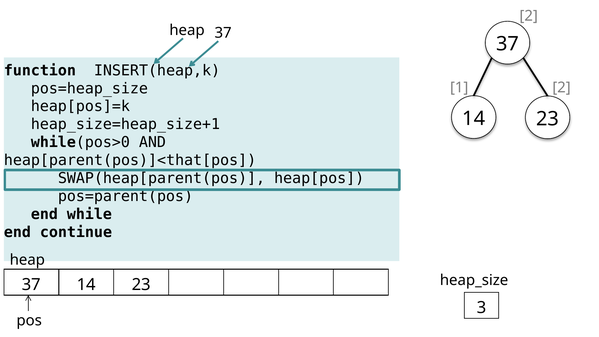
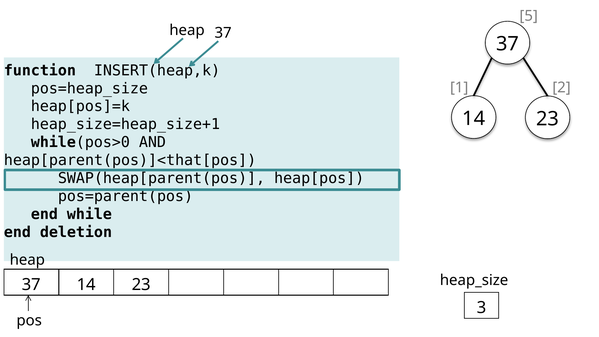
2 at (529, 16): 2 -> 5
continue: continue -> deletion
